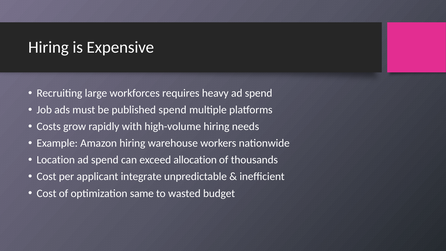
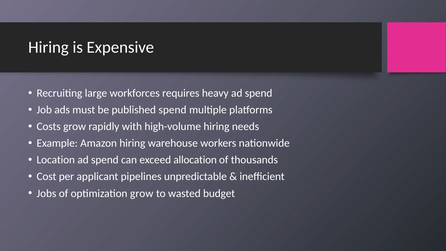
integrate: integrate -> pipelines
Cost at (47, 193): Cost -> Jobs
optimization same: same -> grow
